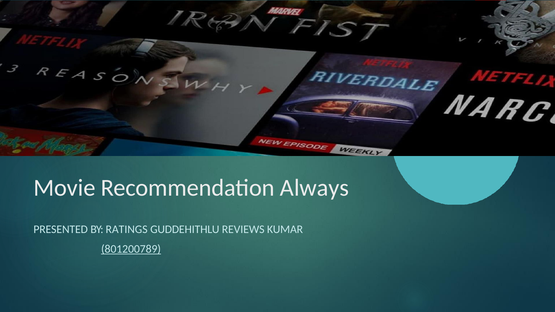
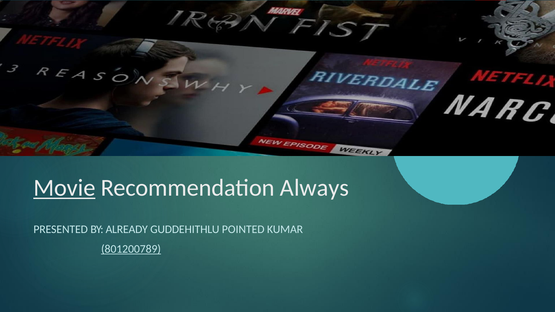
Movie underline: none -> present
RATINGS: RATINGS -> ALREADY
REVIEWS: REVIEWS -> POINTED
